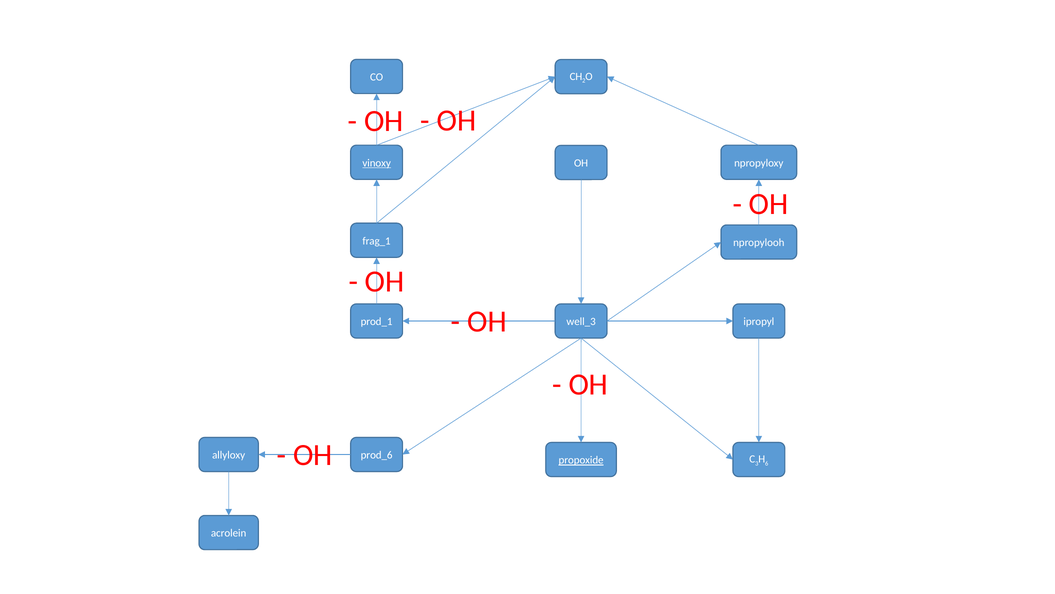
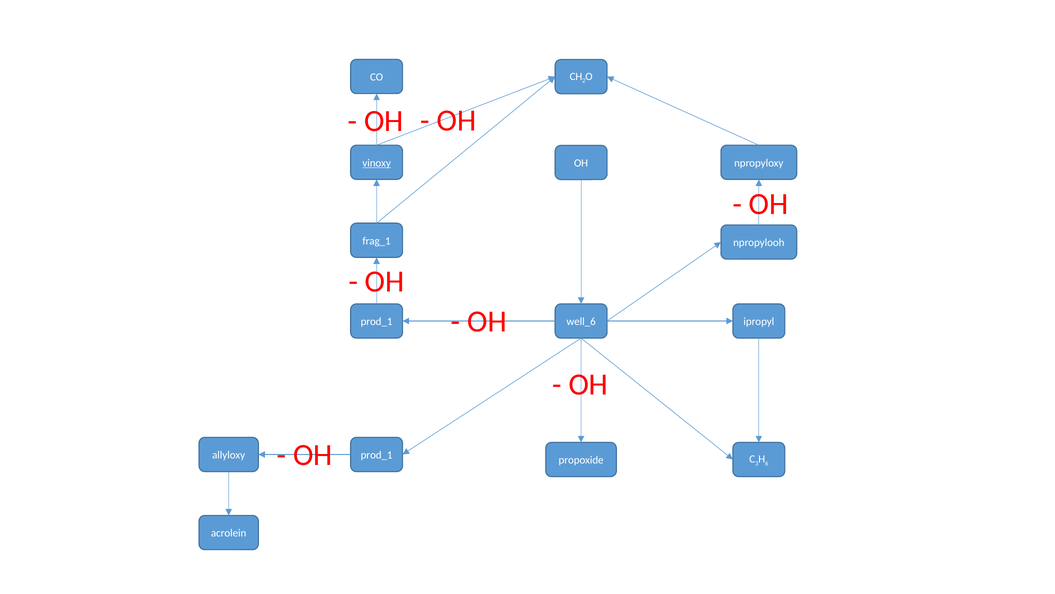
well_3: well_3 -> well_6
prod_6 at (377, 455): prod_6 -> prod_1
propoxide underline: present -> none
